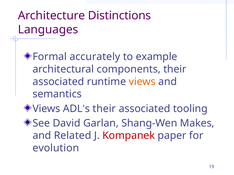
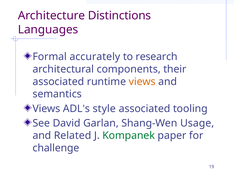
example: example -> research
their at (104, 109): their -> style
Makes: Makes -> Usage
Kompanek colour: red -> green
evolution: evolution -> challenge
